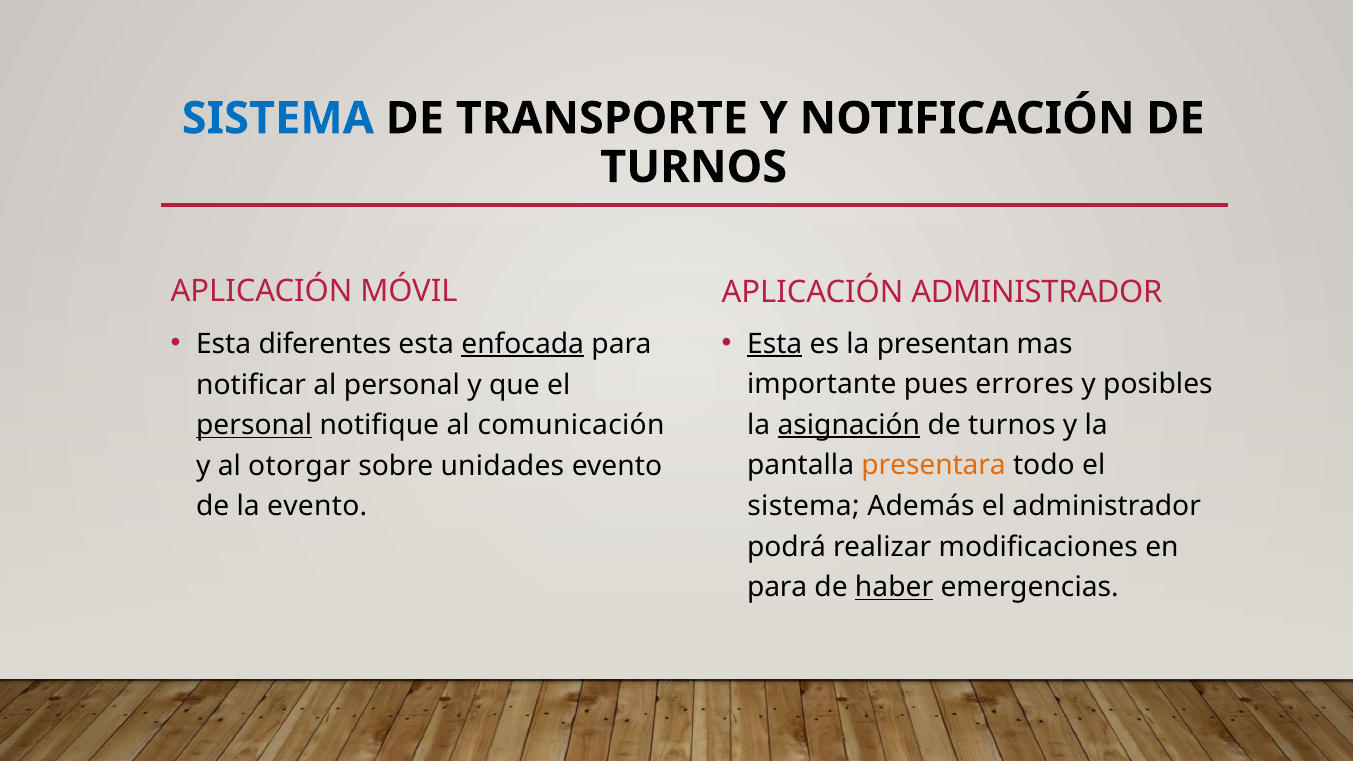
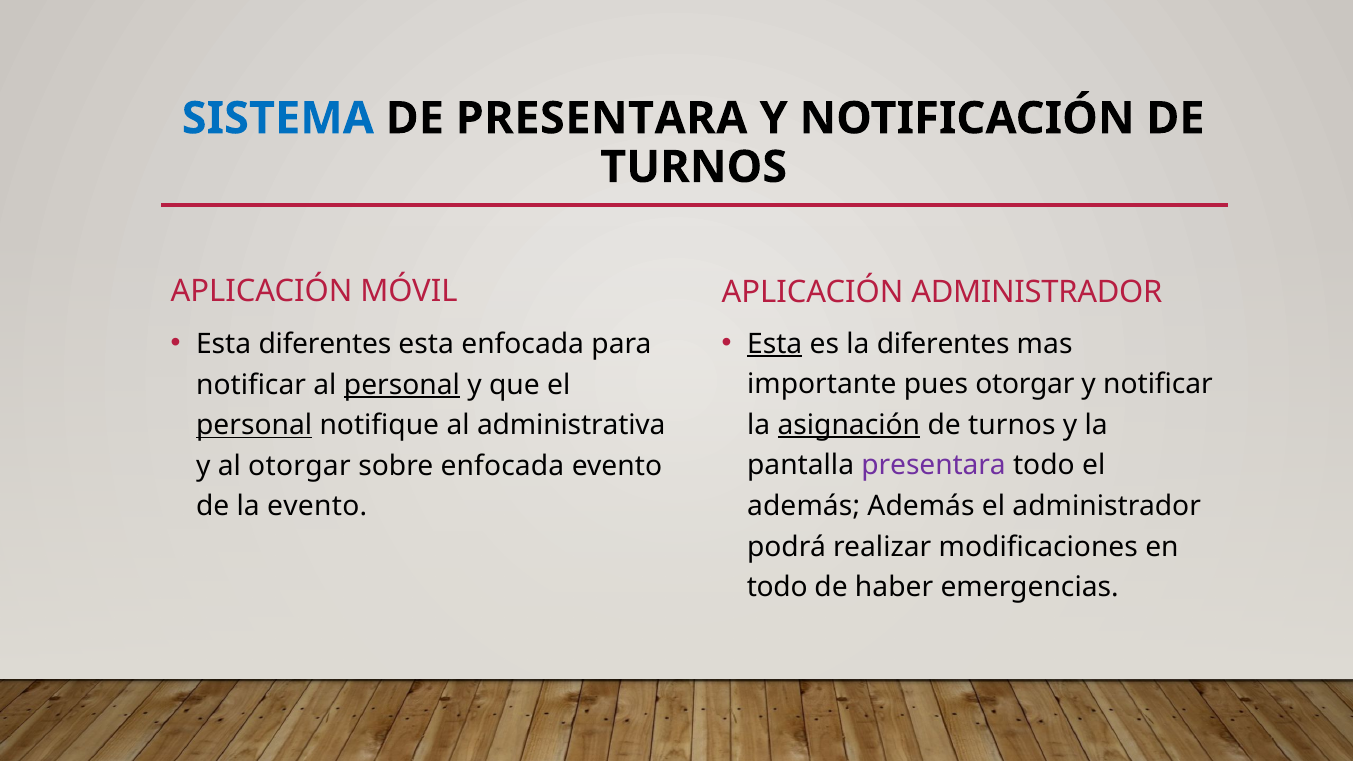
DE TRANSPORTE: TRANSPORTE -> PRESENTARA
la presentan: presentan -> diferentes
enfocada at (523, 344) underline: present -> none
pues errores: errores -> otorgar
y posibles: posibles -> notificar
personal at (402, 385) underline: none -> present
comunicación: comunicación -> administrativa
presentara at (934, 466) colour: orange -> purple
sobre unidades: unidades -> enfocada
sistema at (804, 506): sistema -> además
para at (777, 587): para -> todo
haber underline: present -> none
